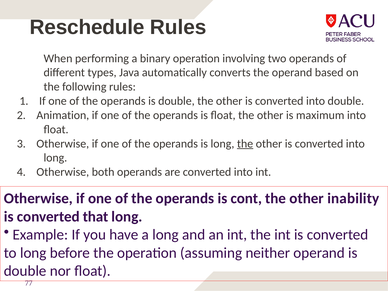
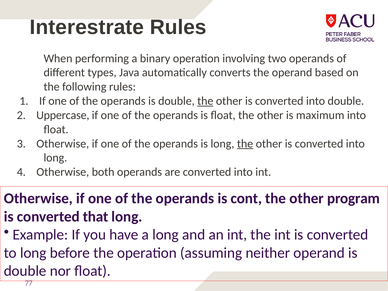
Reschedule: Reschedule -> Interestrate
the at (205, 101) underline: none -> present
Animation: Animation -> Uppercase
inability: inability -> program
